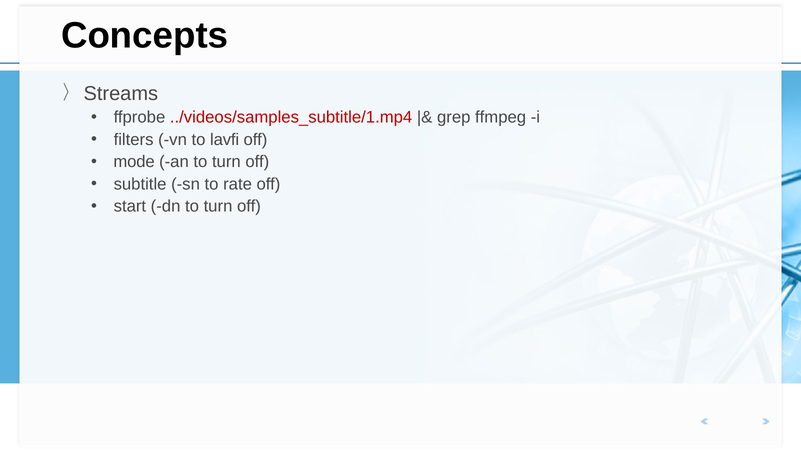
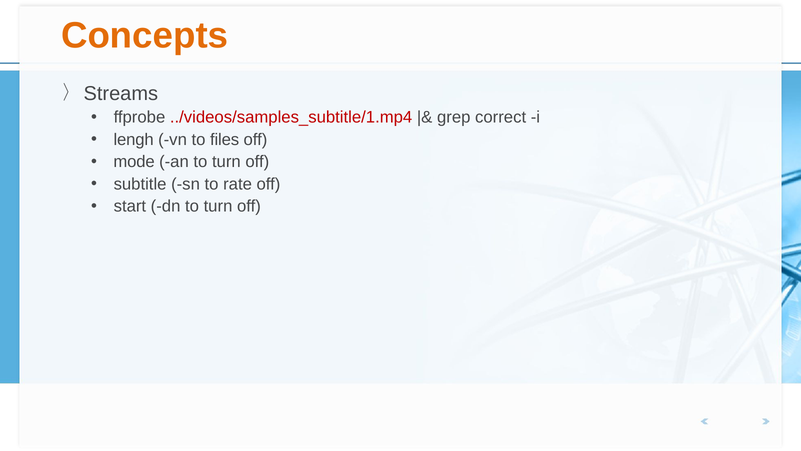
Concepts colour: black -> orange
ffmpeg: ffmpeg -> correct
filters: filters -> lengh
lavfi: lavfi -> files
